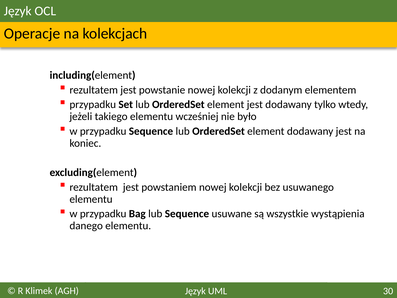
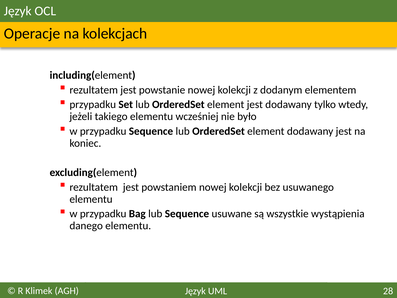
30: 30 -> 28
